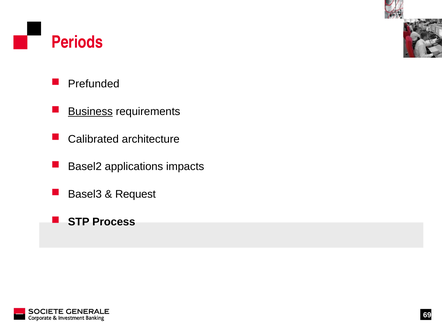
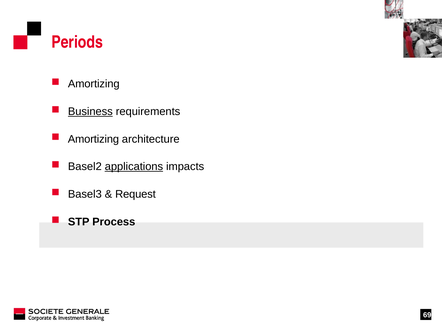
Prefunded at (94, 84): Prefunded -> Amortizing
Calibrated at (93, 139): Calibrated -> Amortizing
applications underline: none -> present
